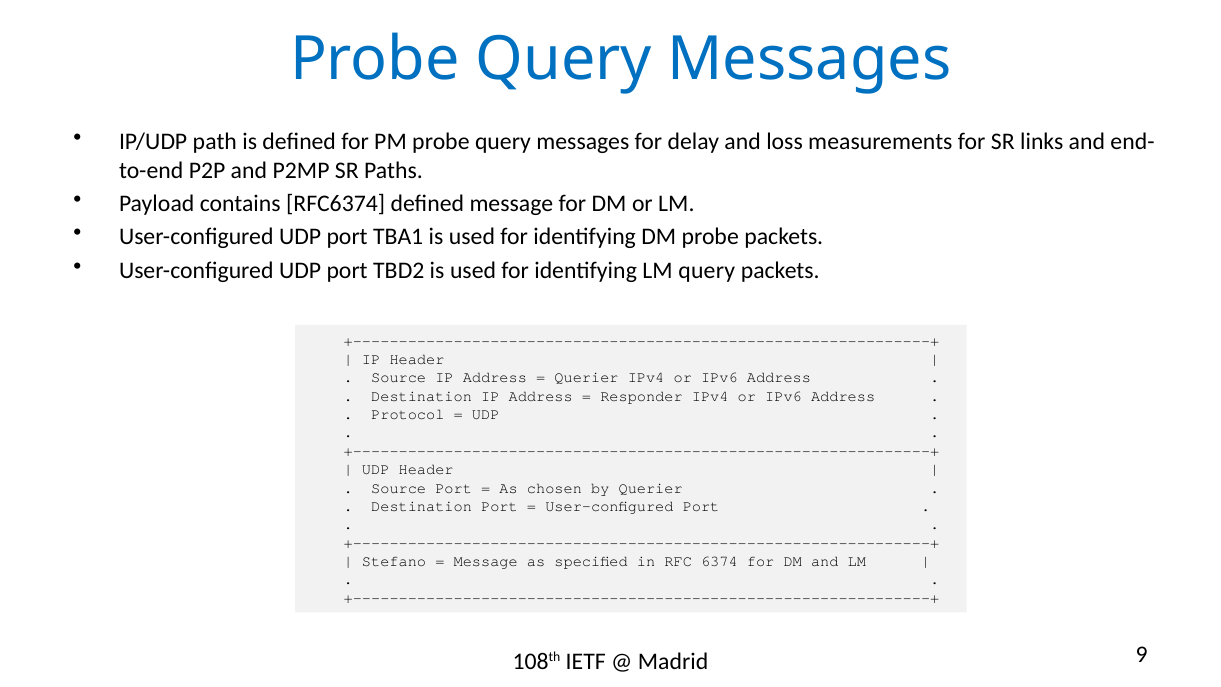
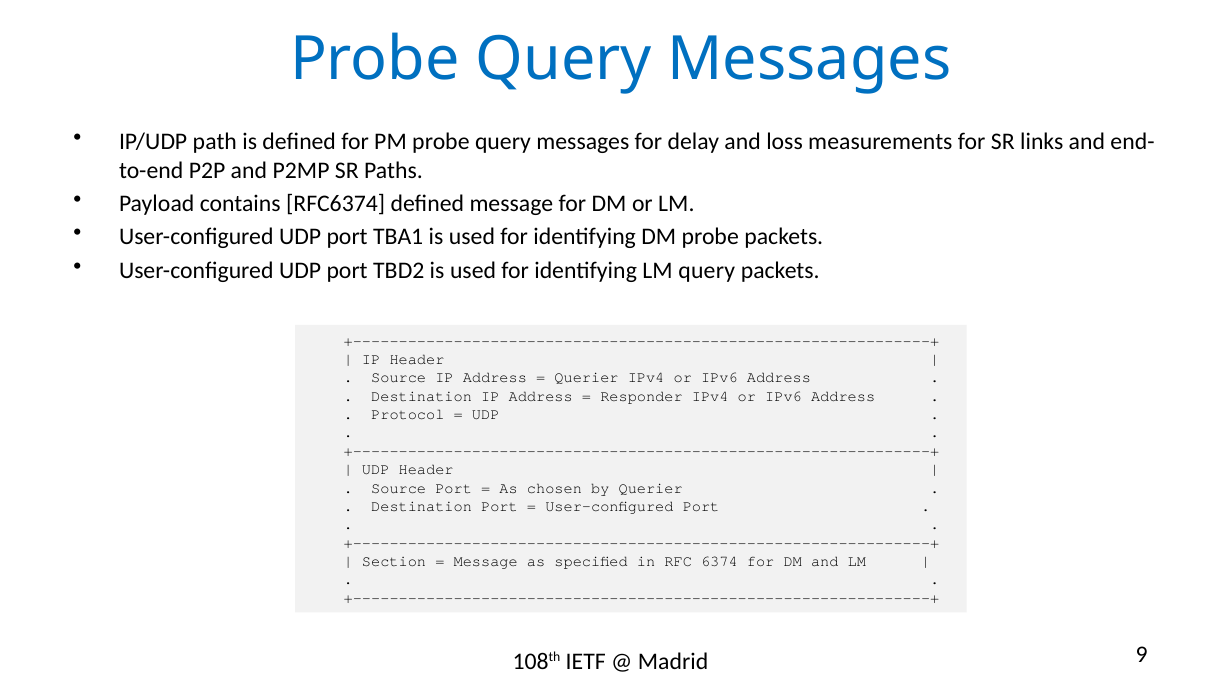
Stefano: Stefano -> Section
